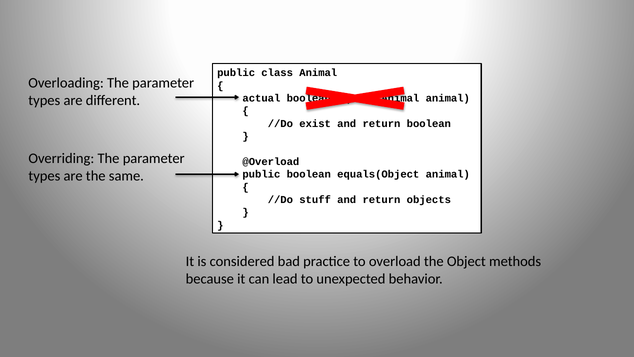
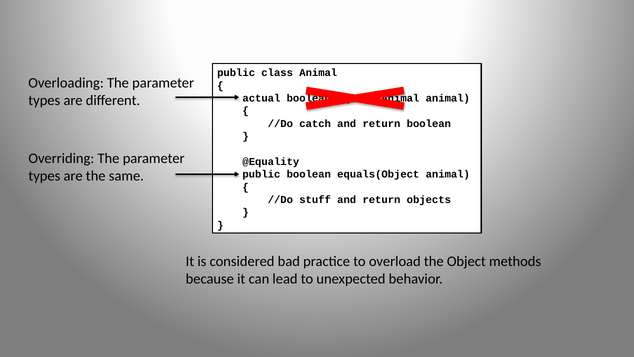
exist: exist -> catch
@Overload: @Overload -> @Equality
